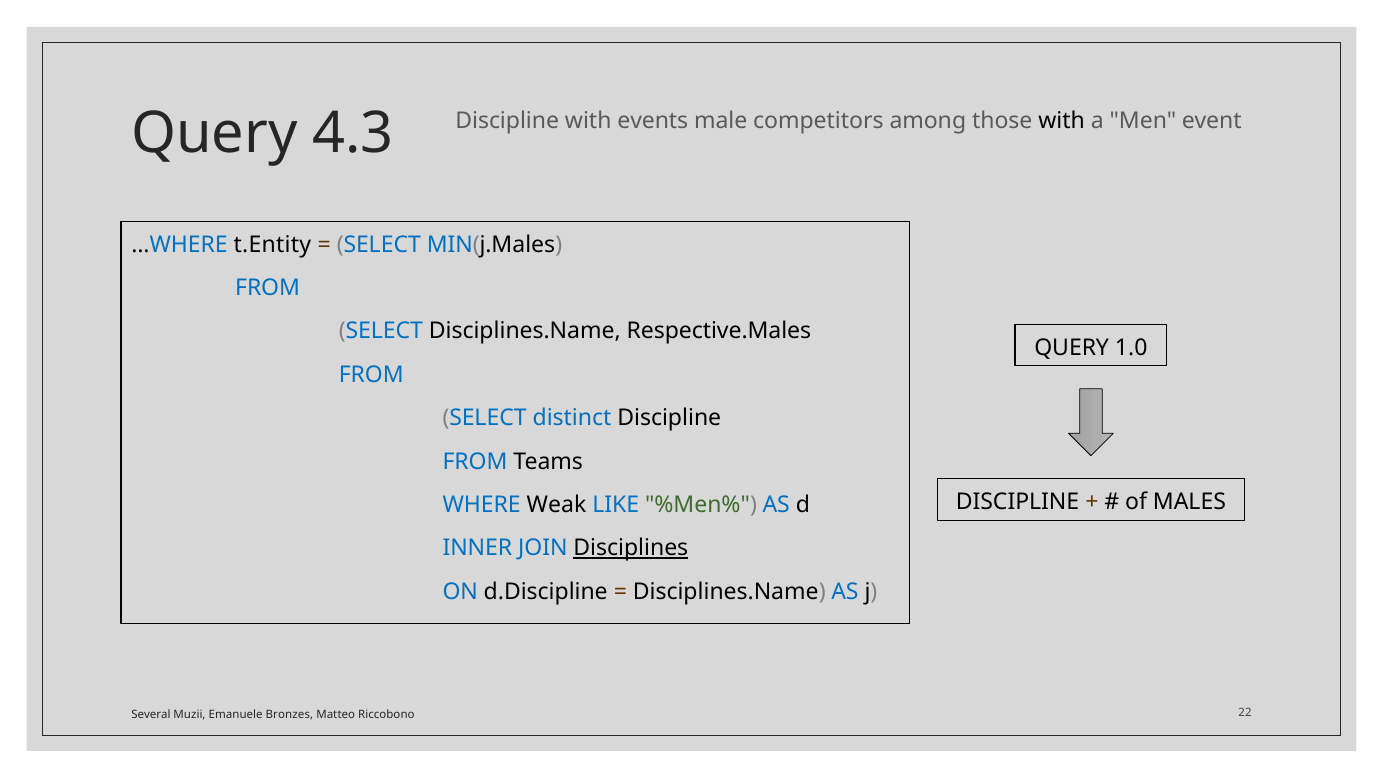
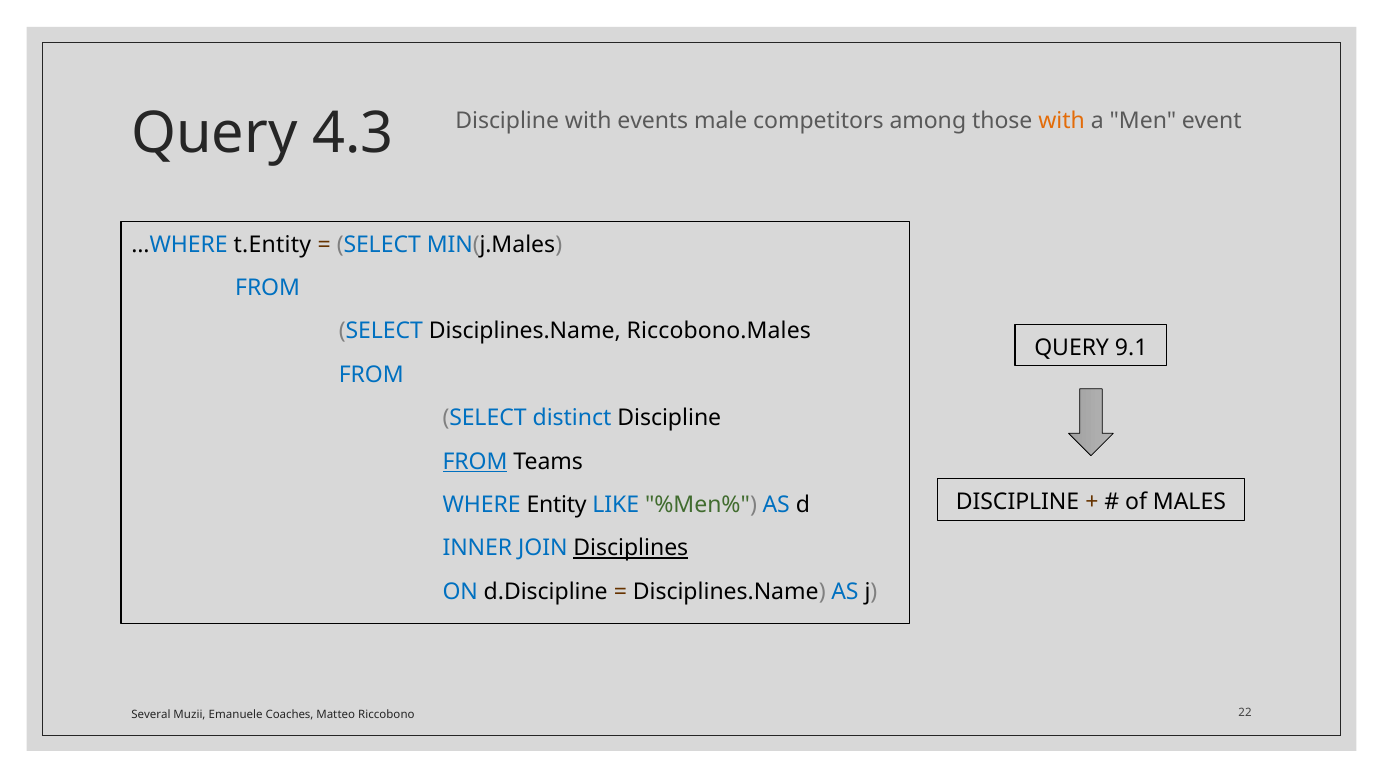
with at (1062, 121) colour: black -> orange
Respective.Males: Respective.Males -> Riccobono.Males
1.0: 1.0 -> 9.1
FROM at (475, 461) underline: none -> present
Weak: Weak -> Entity
Bronzes: Bronzes -> Coaches
